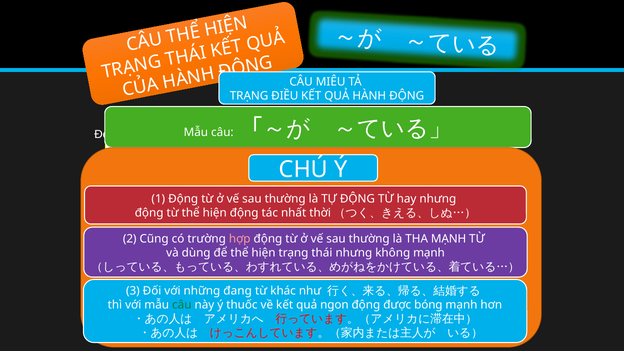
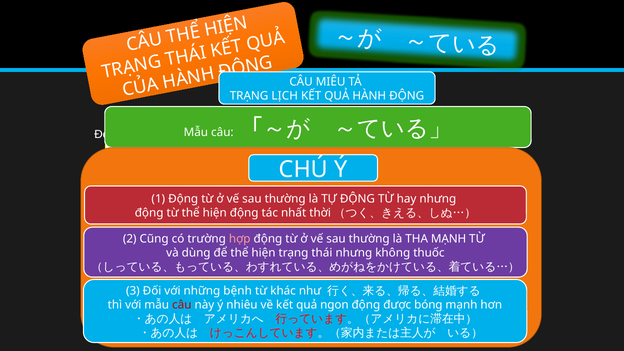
ĐIỀU: ĐIỀU -> LỊCH
mạnh at (429, 253): mạnh -> thuốc
đang at (238, 291): đang -> bệnh
câu at (182, 305) colour: green -> red
thuốc: thuốc -> nhiêu
